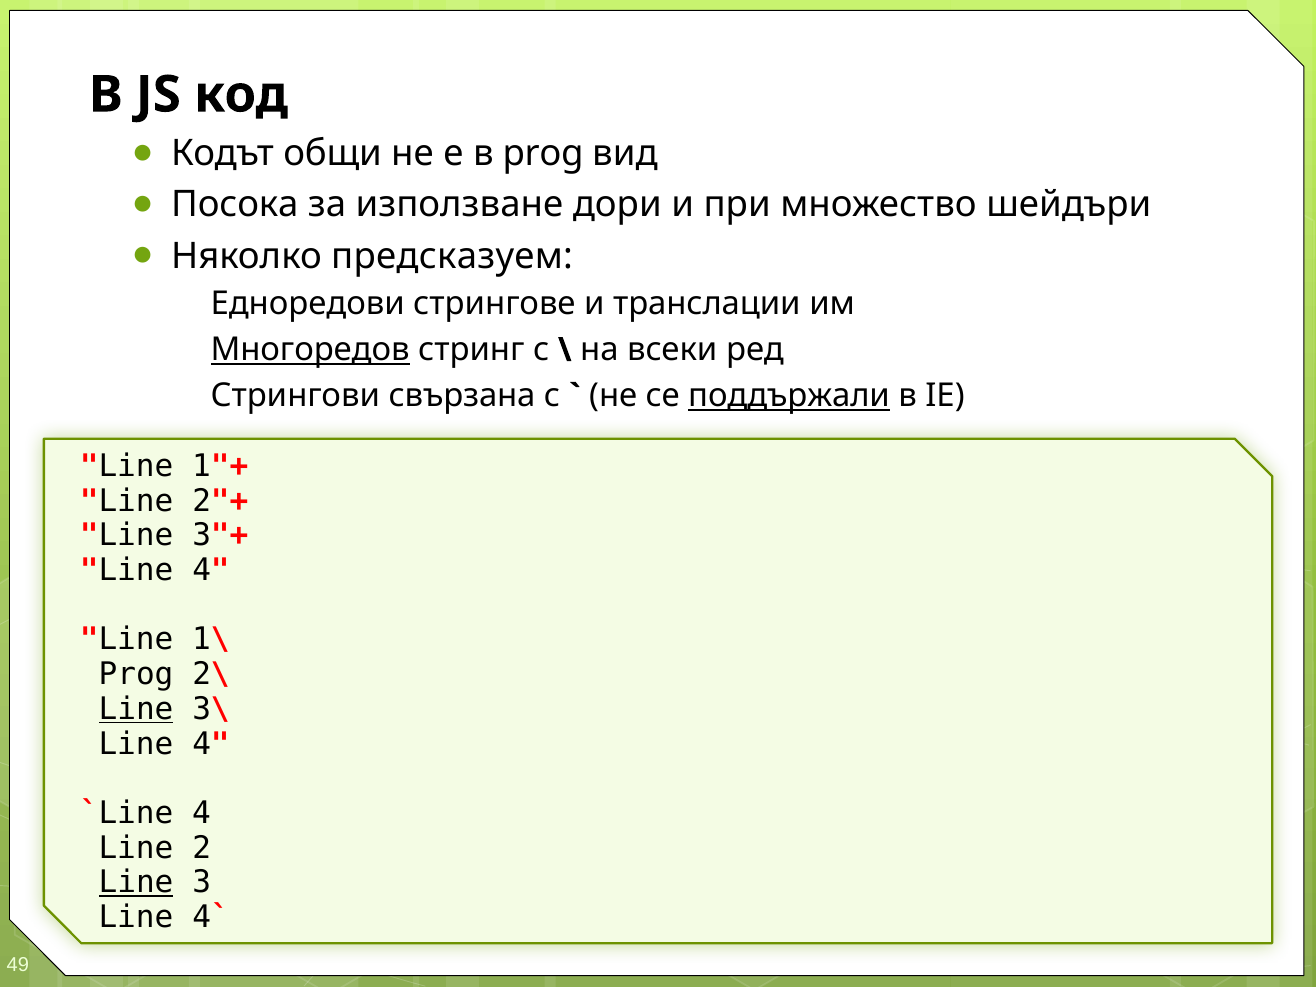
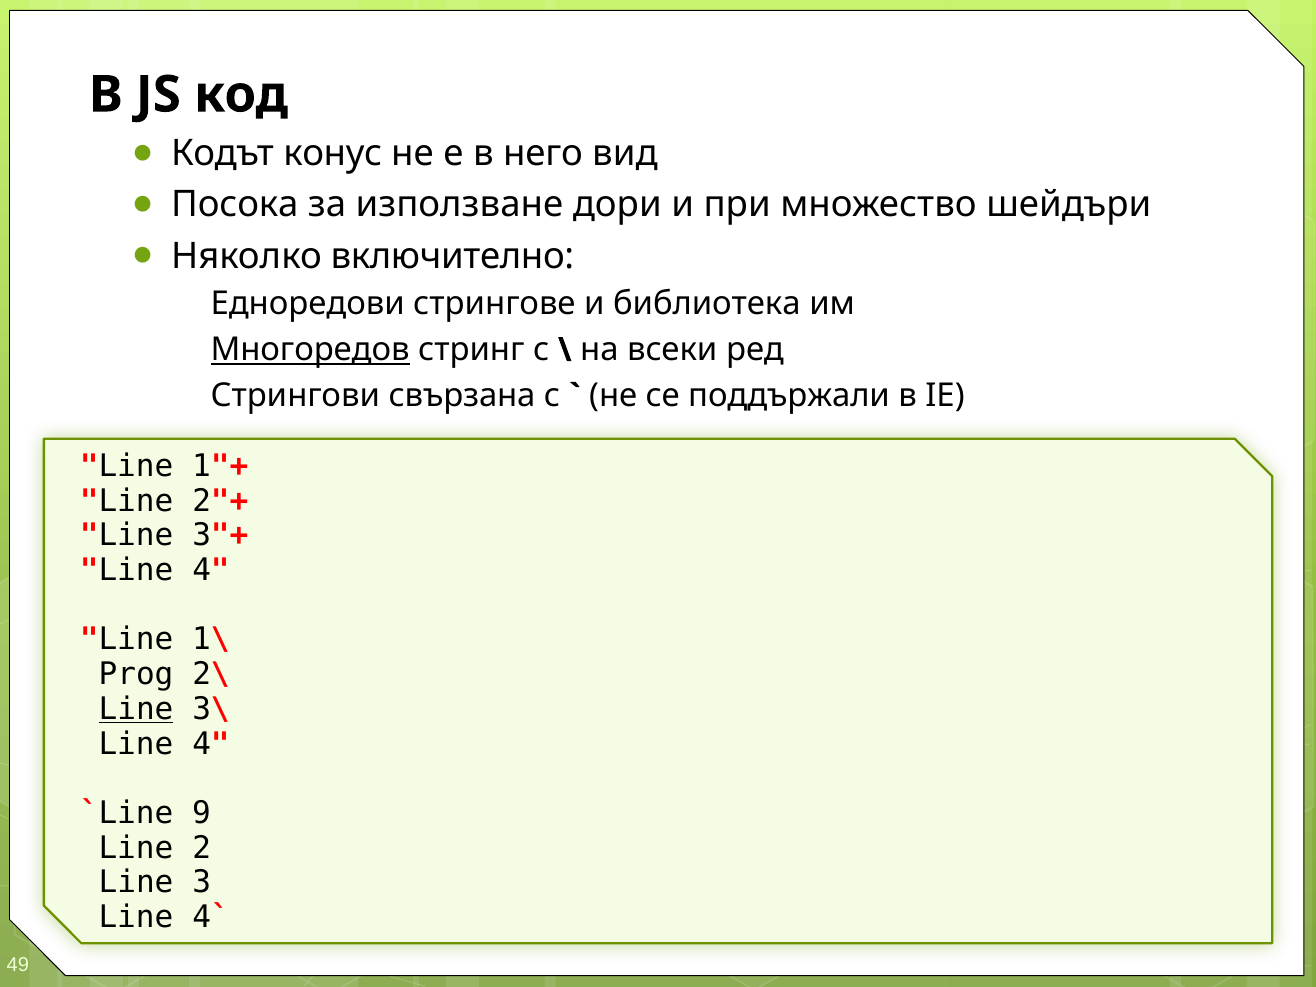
общи: общи -> конус
в prog: prog -> него
предсказуем: предсказуем -> включително
транслации: транслации -> библиотека
поддържали underline: present -> none
4 at (202, 813): 4 -> 9
Line at (136, 883) underline: present -> none
